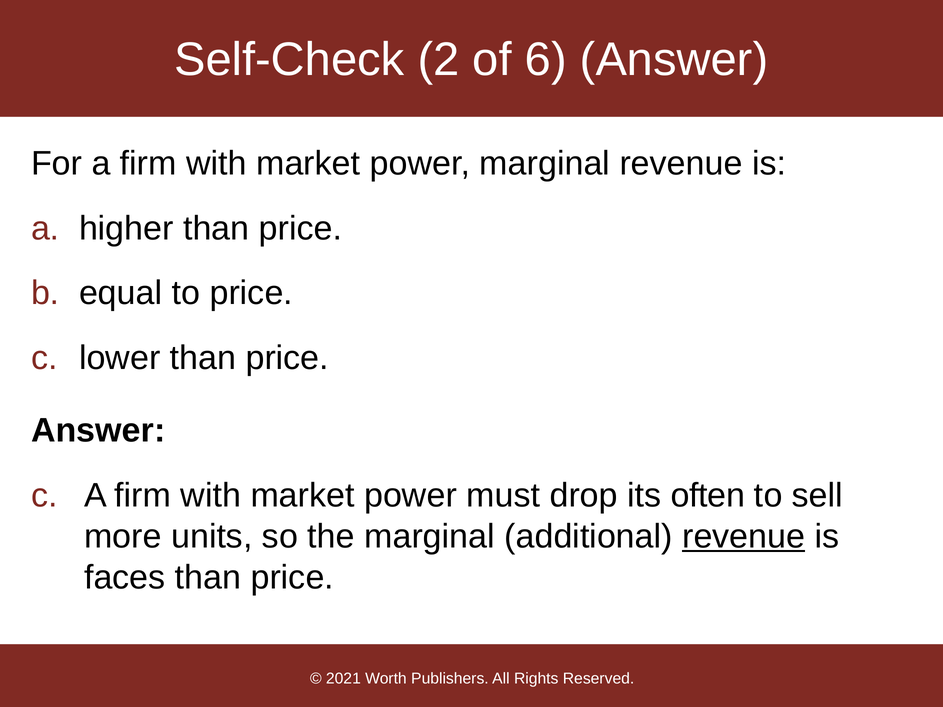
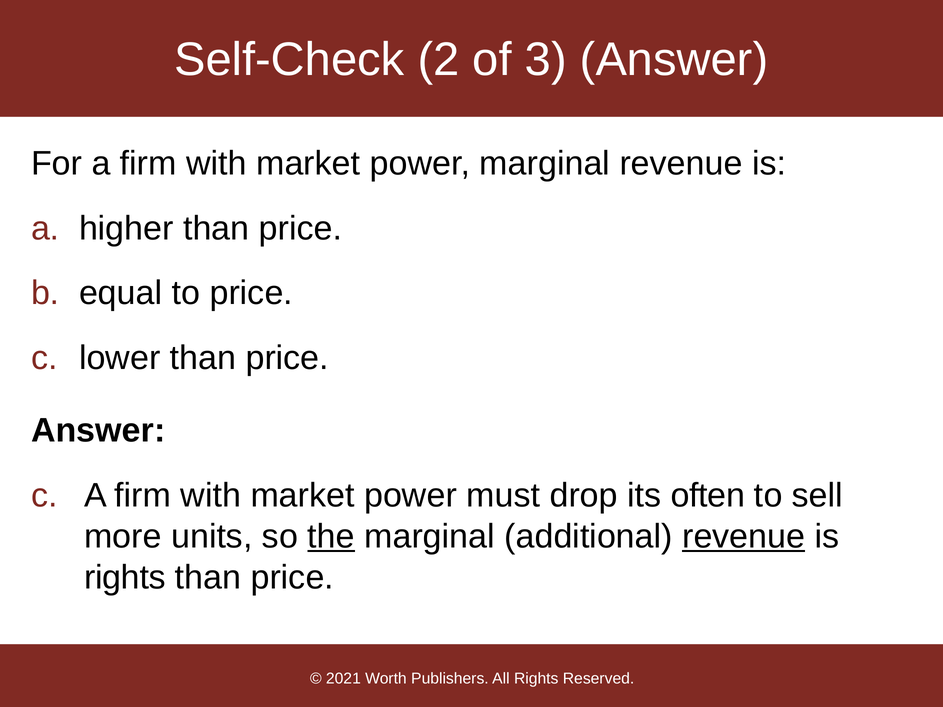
6: 6 -> 3
the underline: none -> present
faces at (125, 578): faces -> rights
